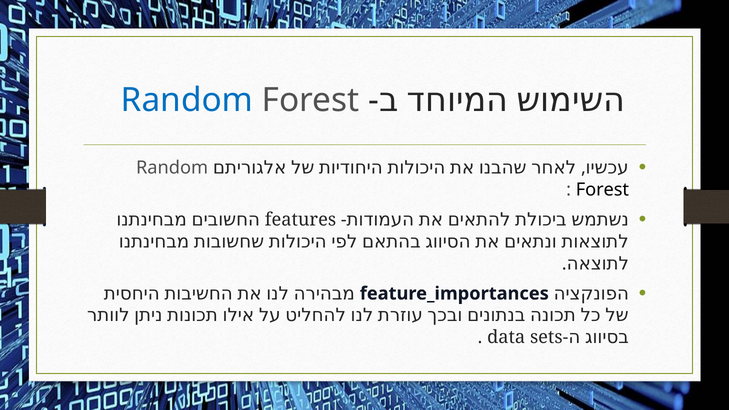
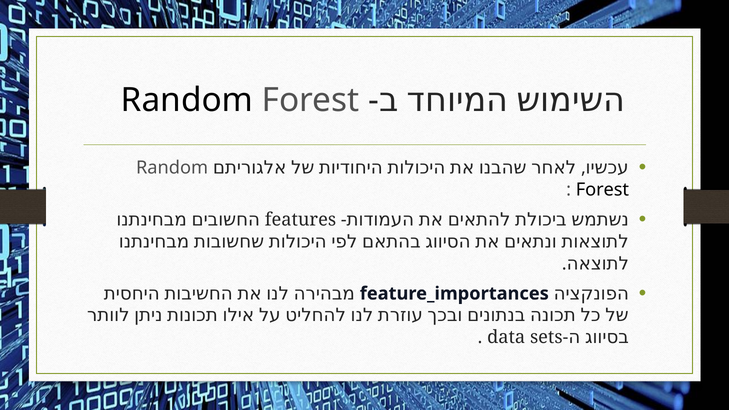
Random at (187, 100) colour: blue -> black
